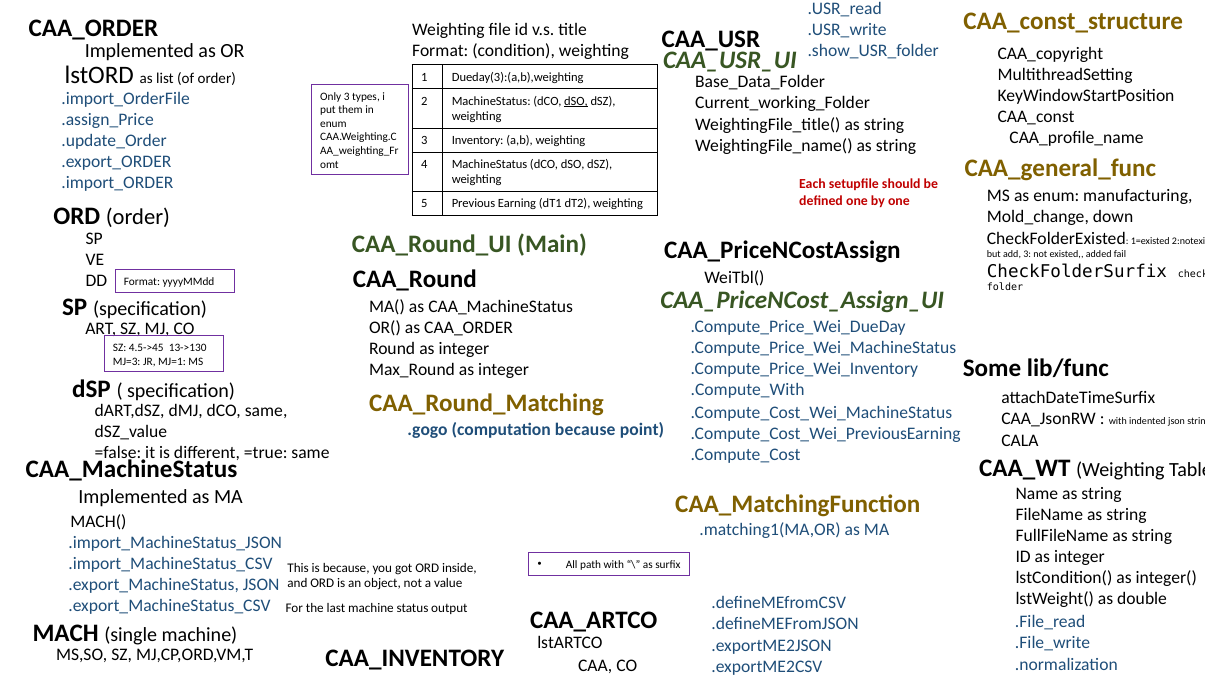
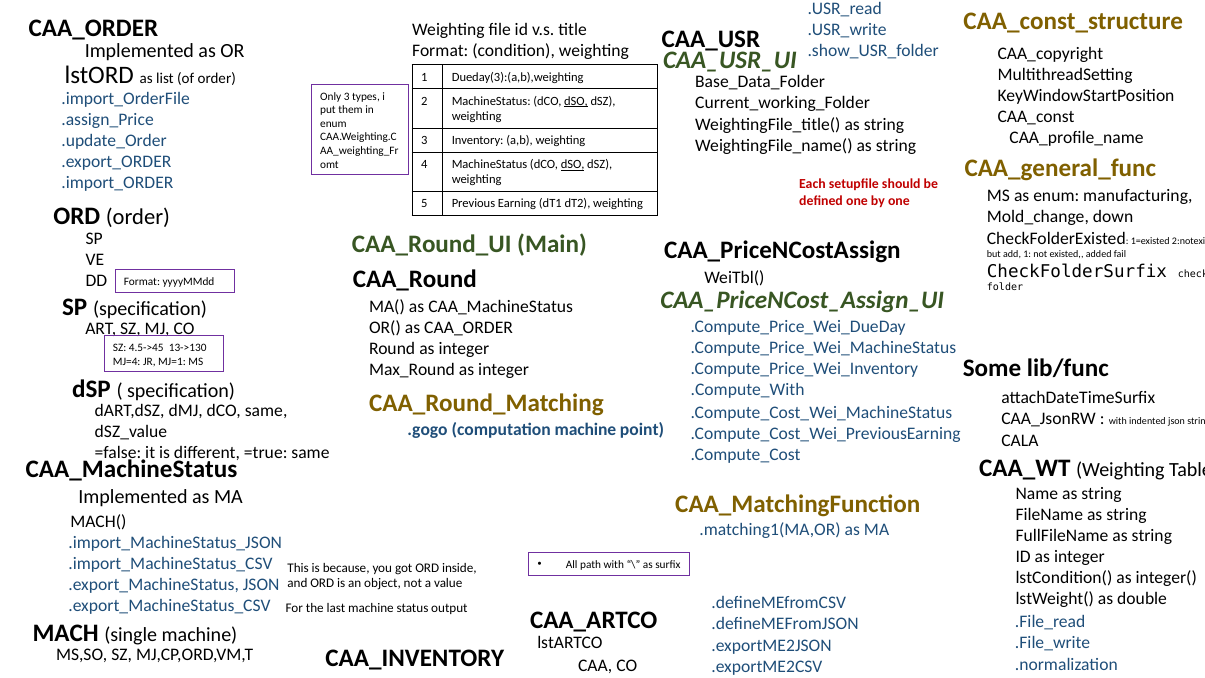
dSO at (573, 164) underline: none -> present
add 3: 3 -> 1
MJ=3: MJ=3 -> MJ=4
computation because: because -> machine
